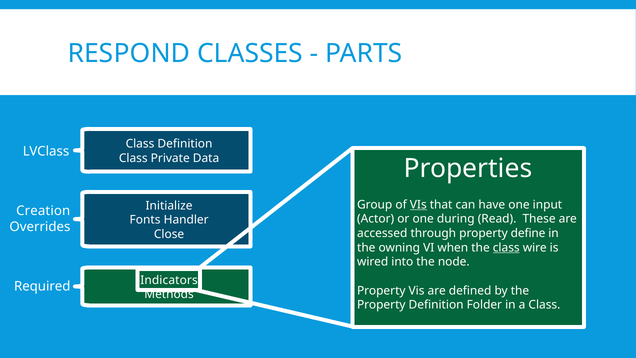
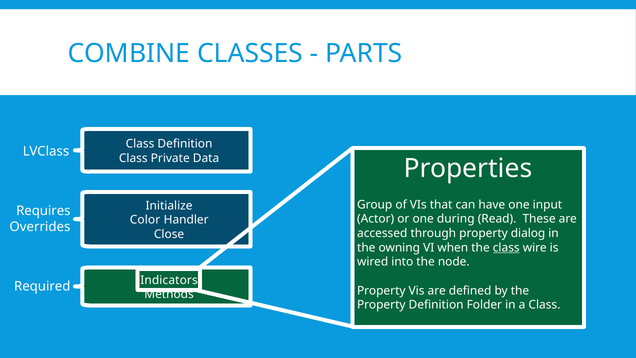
RESPOND: RESPOND -> COMBINE
VIs at (418, 205) underline: present -> none
Creation: Creation -> Requires
Fonts: Fonts -> Color
define: define -> dialog
